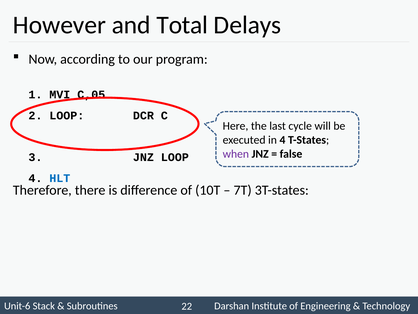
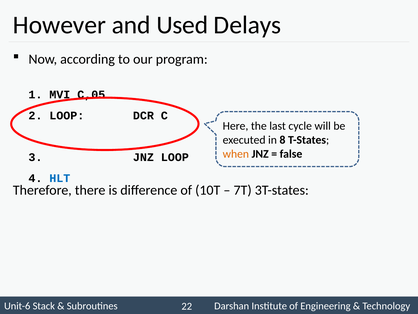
Total: Total -> Used
in 4: 4 -> 8
when colour: purple -> orange
